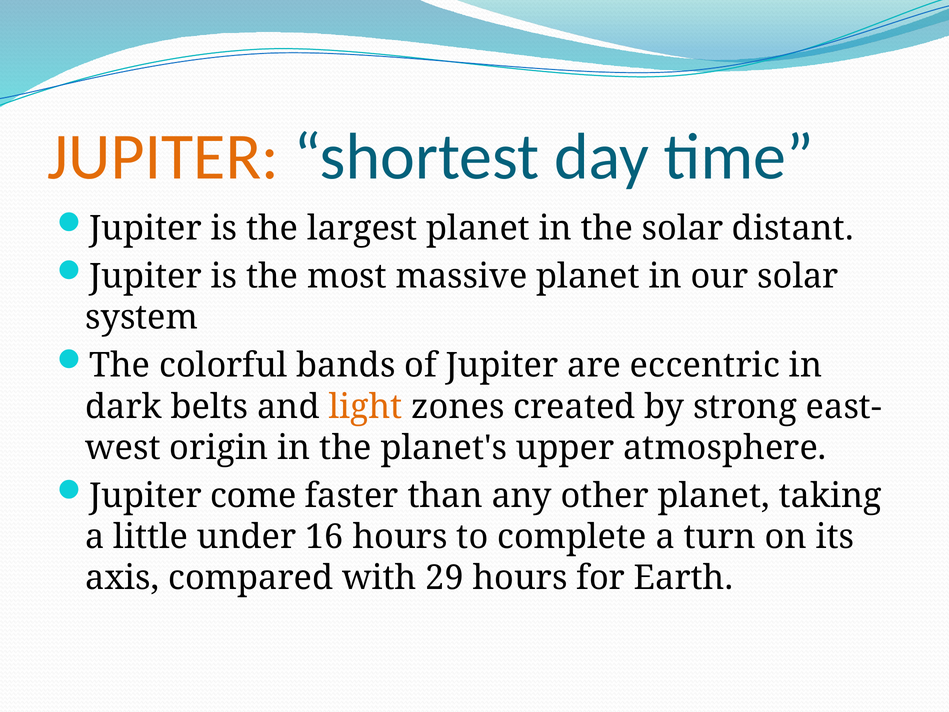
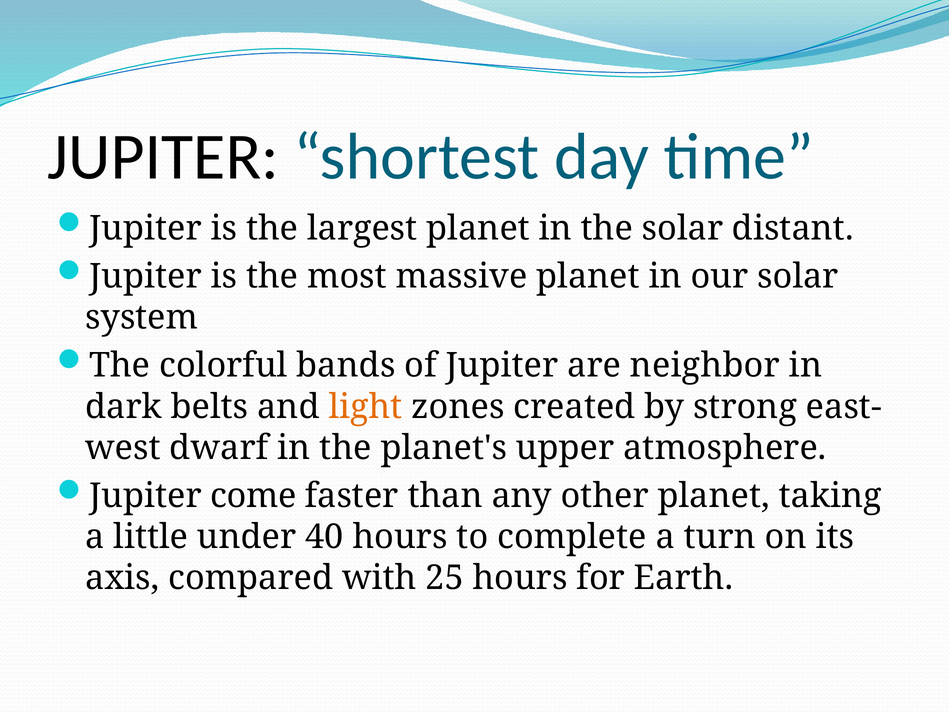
JUPITER at (163, 157) colour: orange -> black
eccentric: eccentric -> neighbor
origin: origin -> dwarf
16: 16 -> 40
29: 29 -> 25
